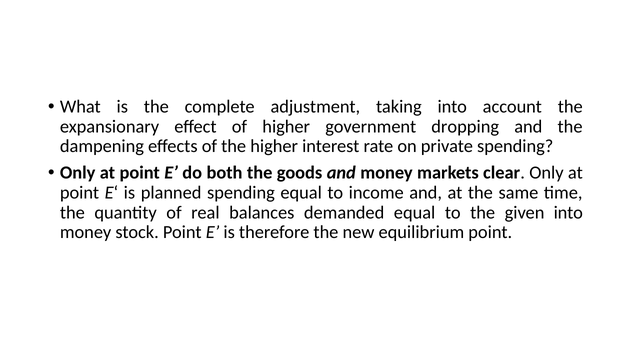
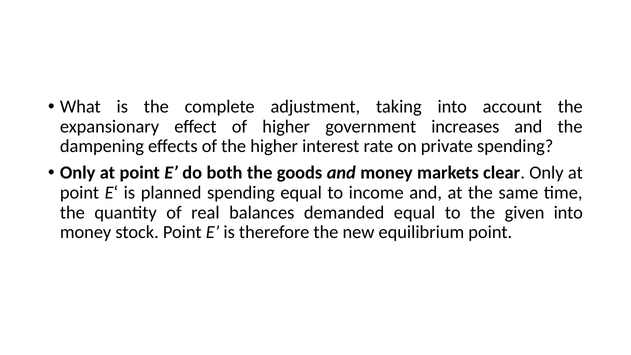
dropping: dropping -> increases
